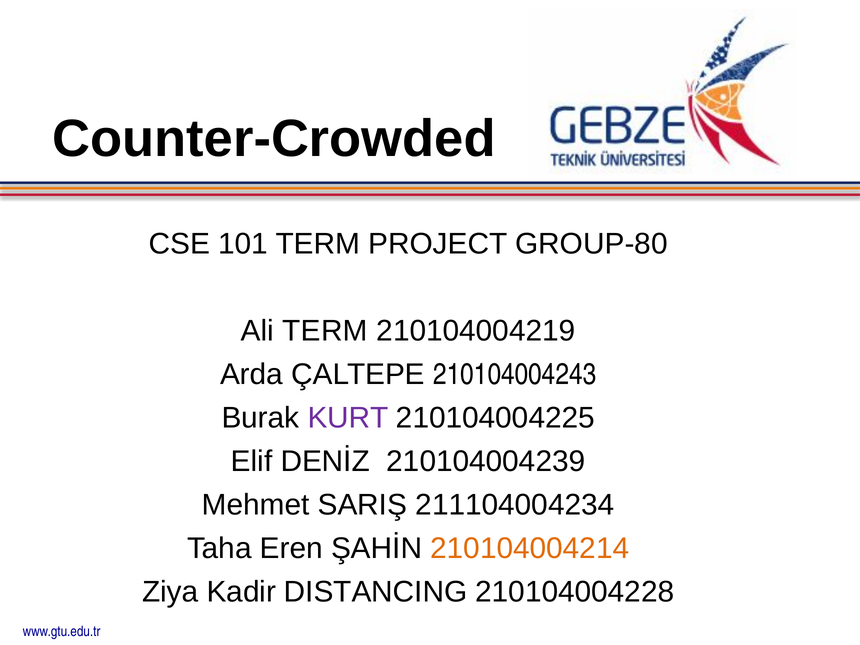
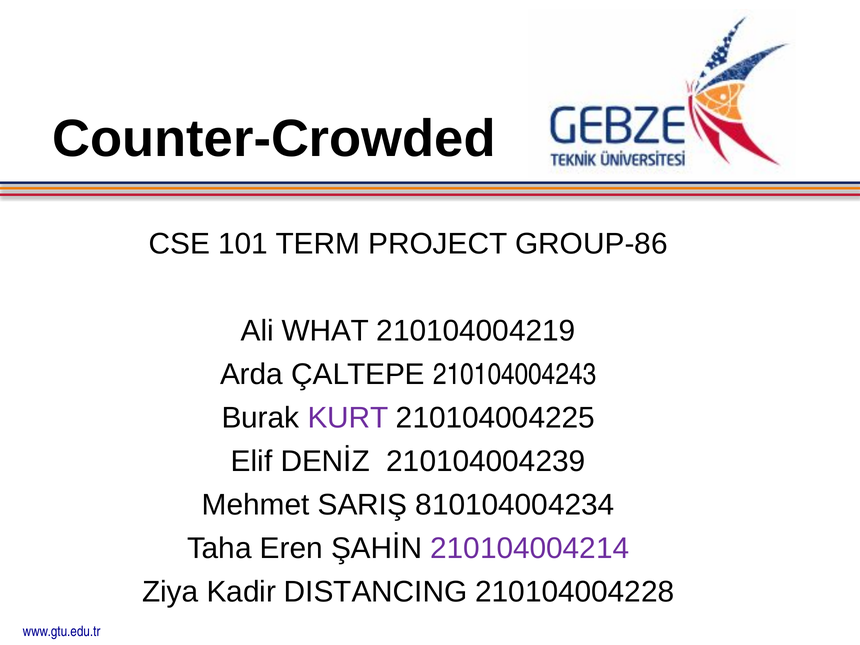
GROUP-80: GROUP-80 -> GROUP-86
Ali TERM: TERM -> WHAT
211104004234: 211104004234 -> 810104004234
210104004214 colour: orange -> purple
